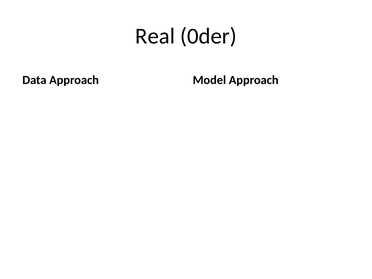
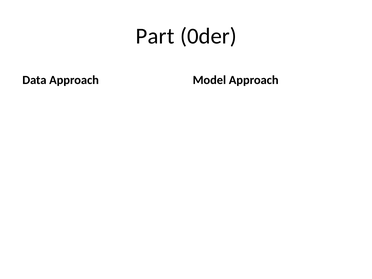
Real: Real -> Part
